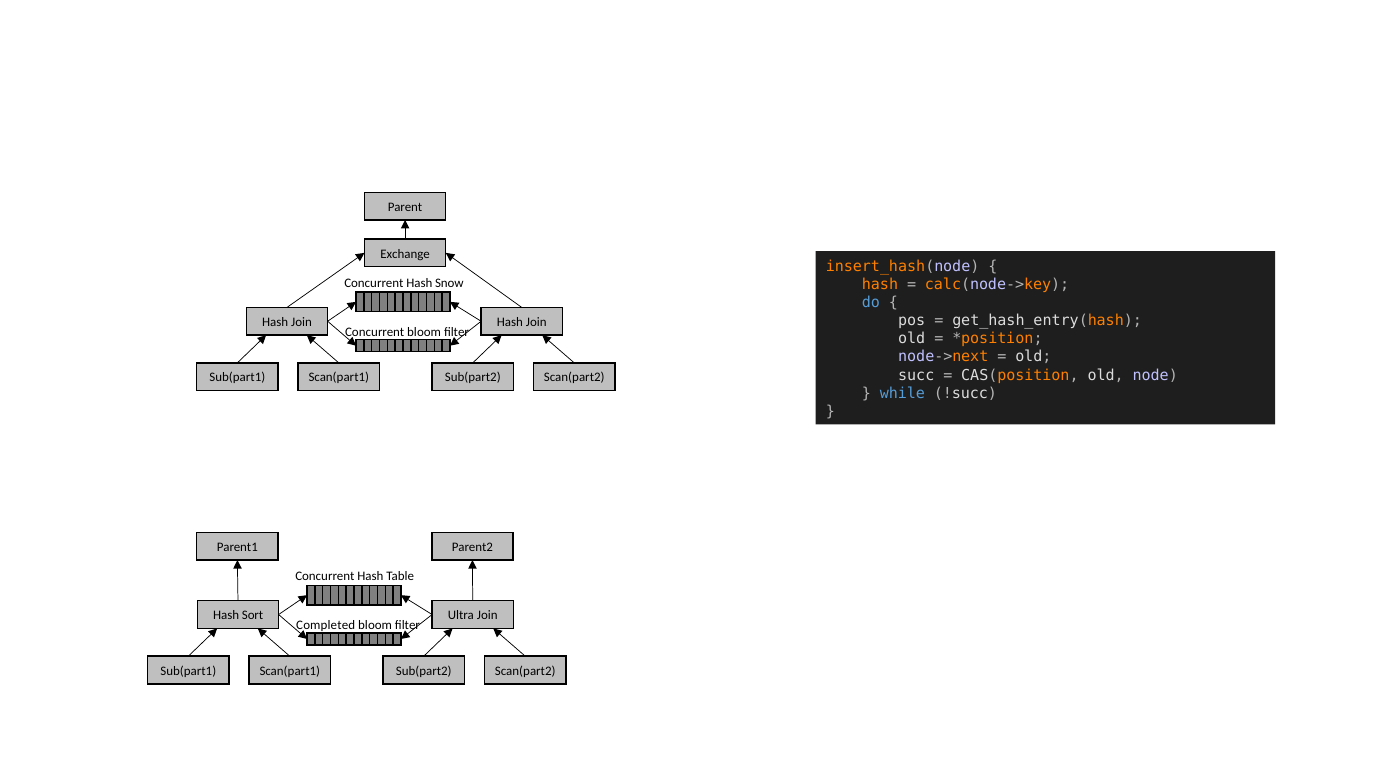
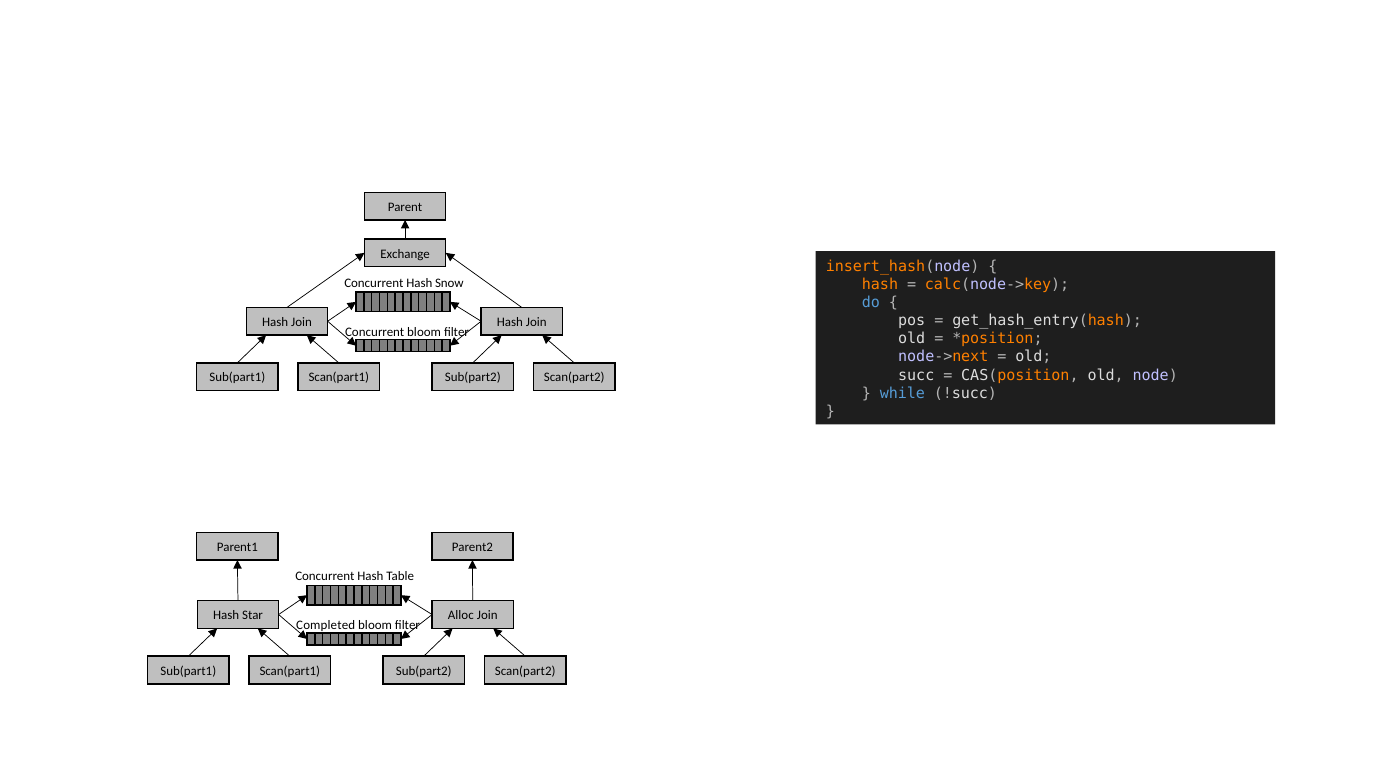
Sort: Sort -> Star
Ultra: Ultra -> Alloc
